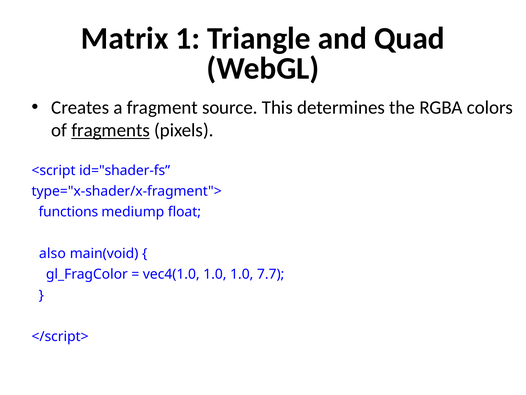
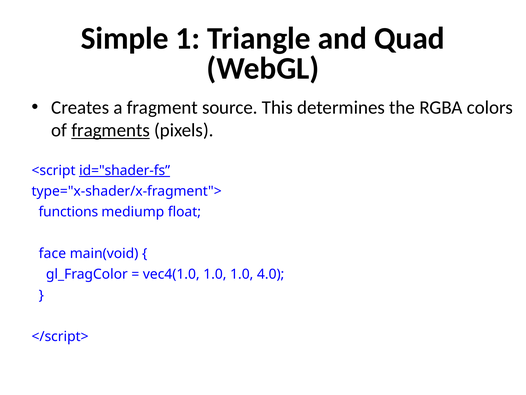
Matrix: Matrix -> Simple
id="shader-fs underline: none -> present
also: also -> face
7.7: 7.7 -> 4.0
